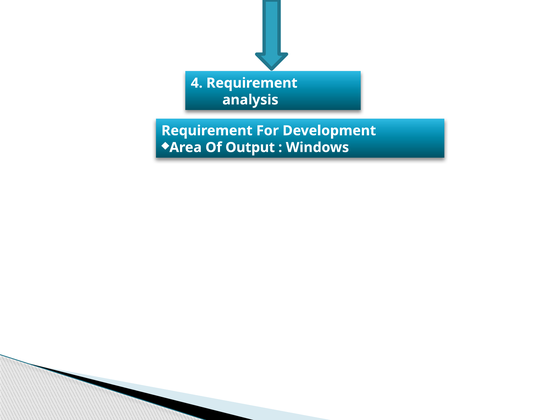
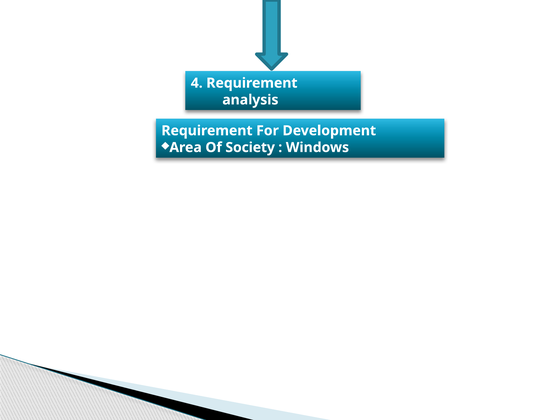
Output: Output -> Society
